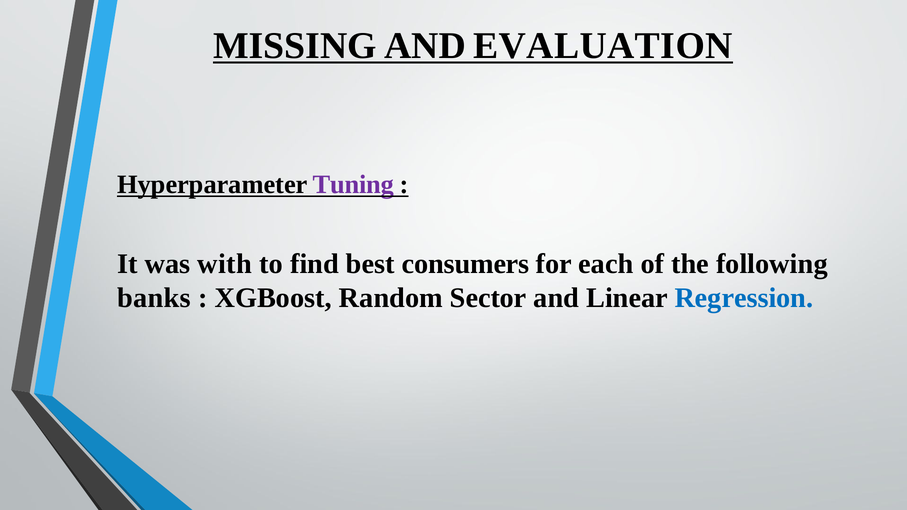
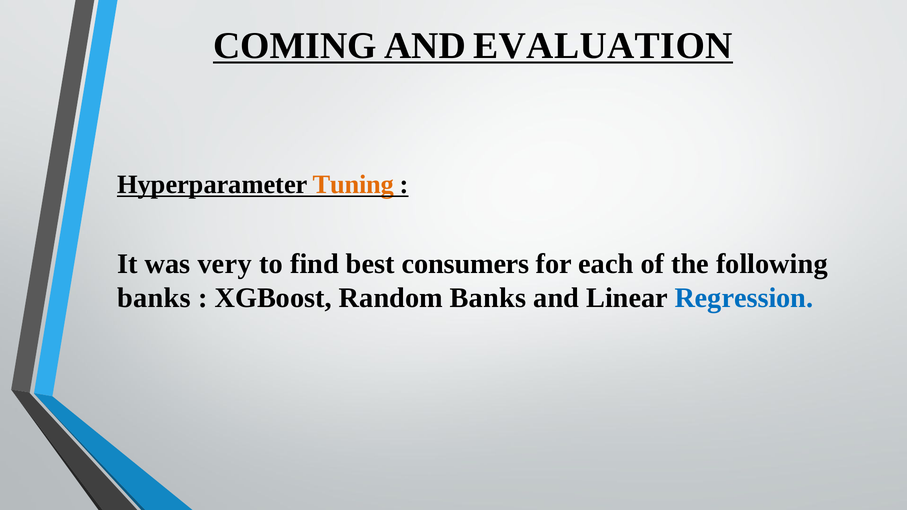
MISSING: MISSING -> COMING
Tuning colour: purple -> orange
with: with -> very
Random Sector: Sector -> Banks
